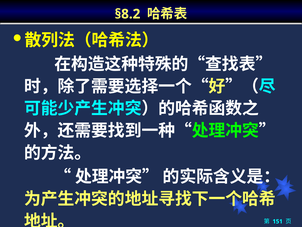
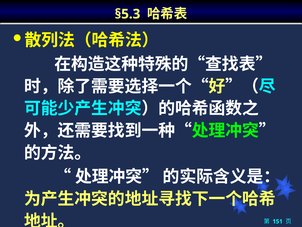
§8.2: §8.2 -> §5.3
